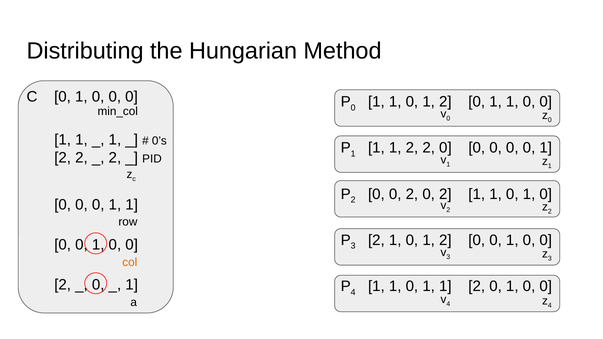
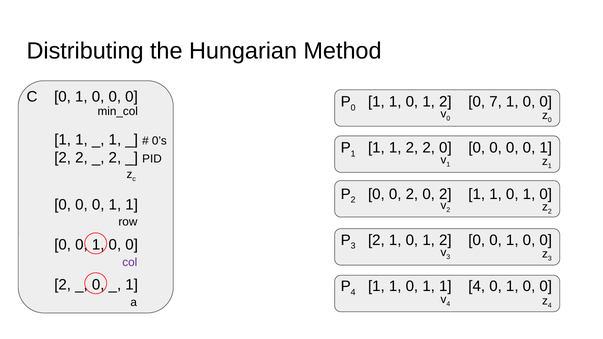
1 at (496, 102): 1 -> 7
col colour: orange -> purple
0 1 1 2: 2 -> 4
